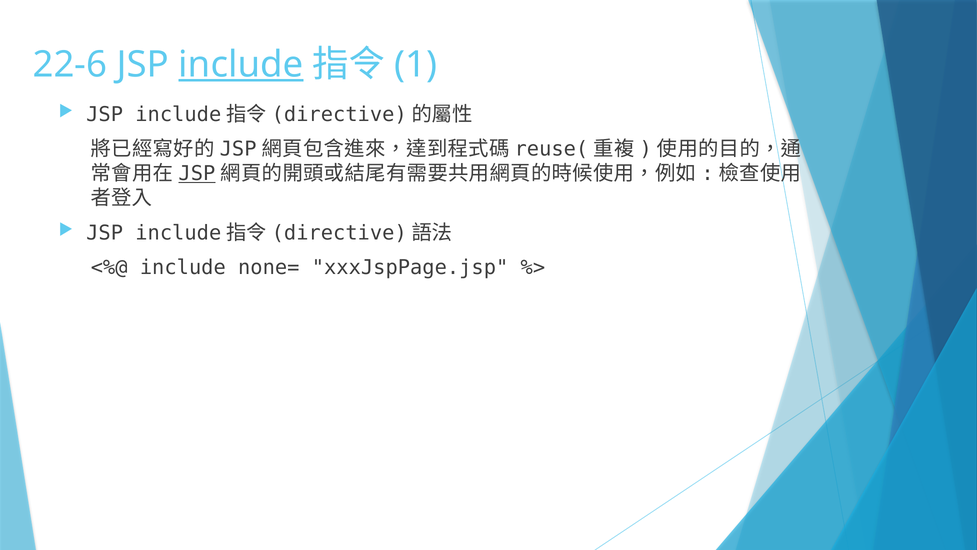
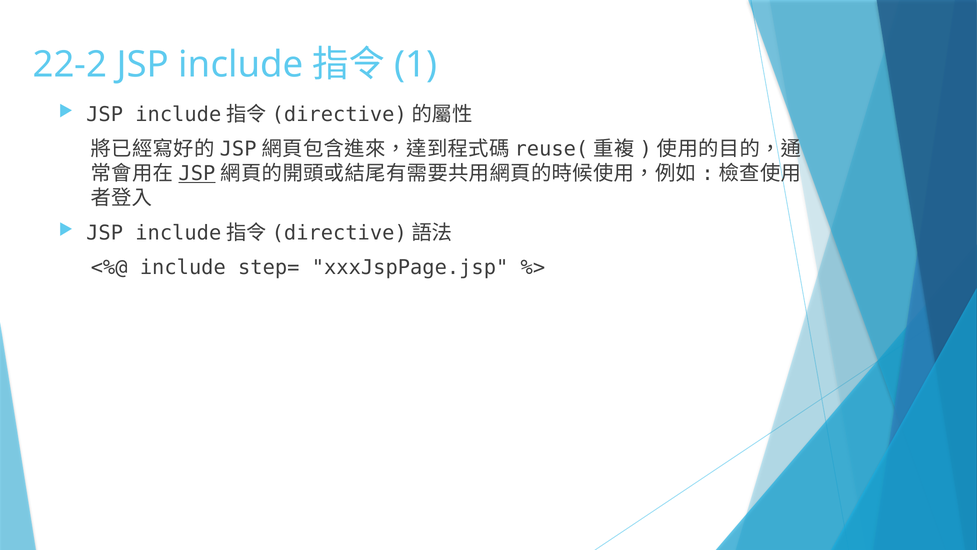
22-6: 22-6 -> 22-2
include at (241, 64) underline: present -> none
none=: none= -> step=
